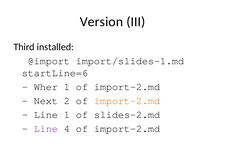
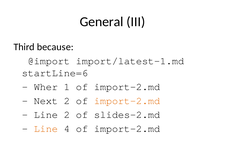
Version: Version -> General
installed: installed -> because
import/slides-1.md: import/slides-1.md -> import/latest-1.md
Line 1: 1 -> 2
Line at (46, 129) colour: purple -> orange
